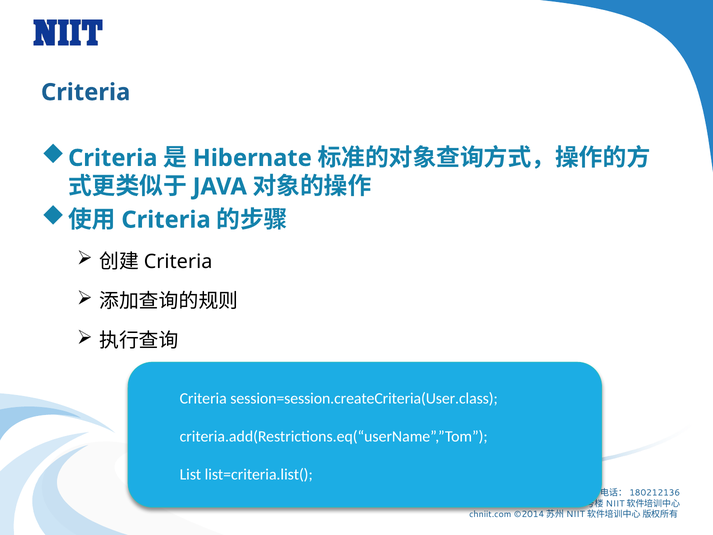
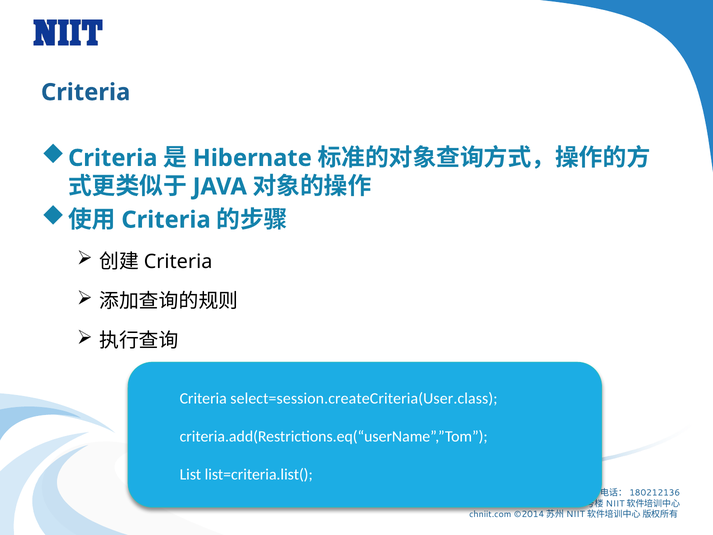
session=session.createCriteria(User.class: session=session.createCriteria(User.class -> select=session.createCriteria(User.class
